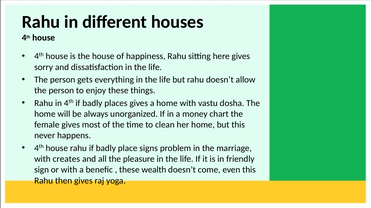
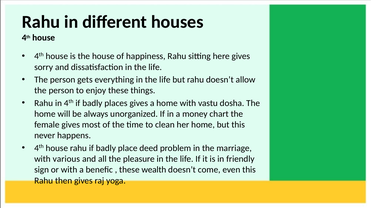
signs: signs -> deed
creates: creates -> various
